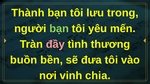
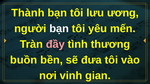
trong: trong -> ương
bạn at (59, 29) colour: light green -> white
chia: chia -> gian
